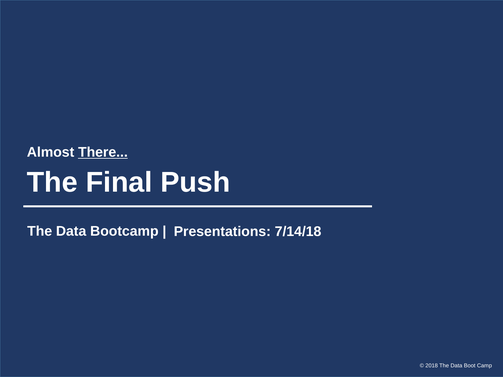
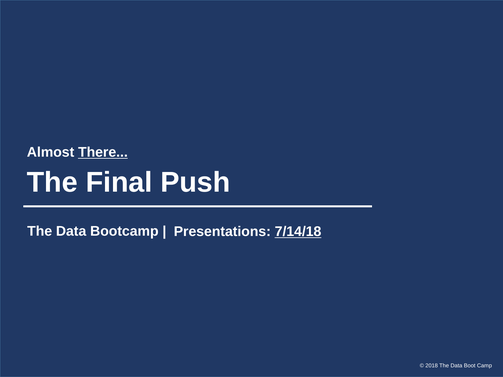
7/14/18 underline: none -> present
